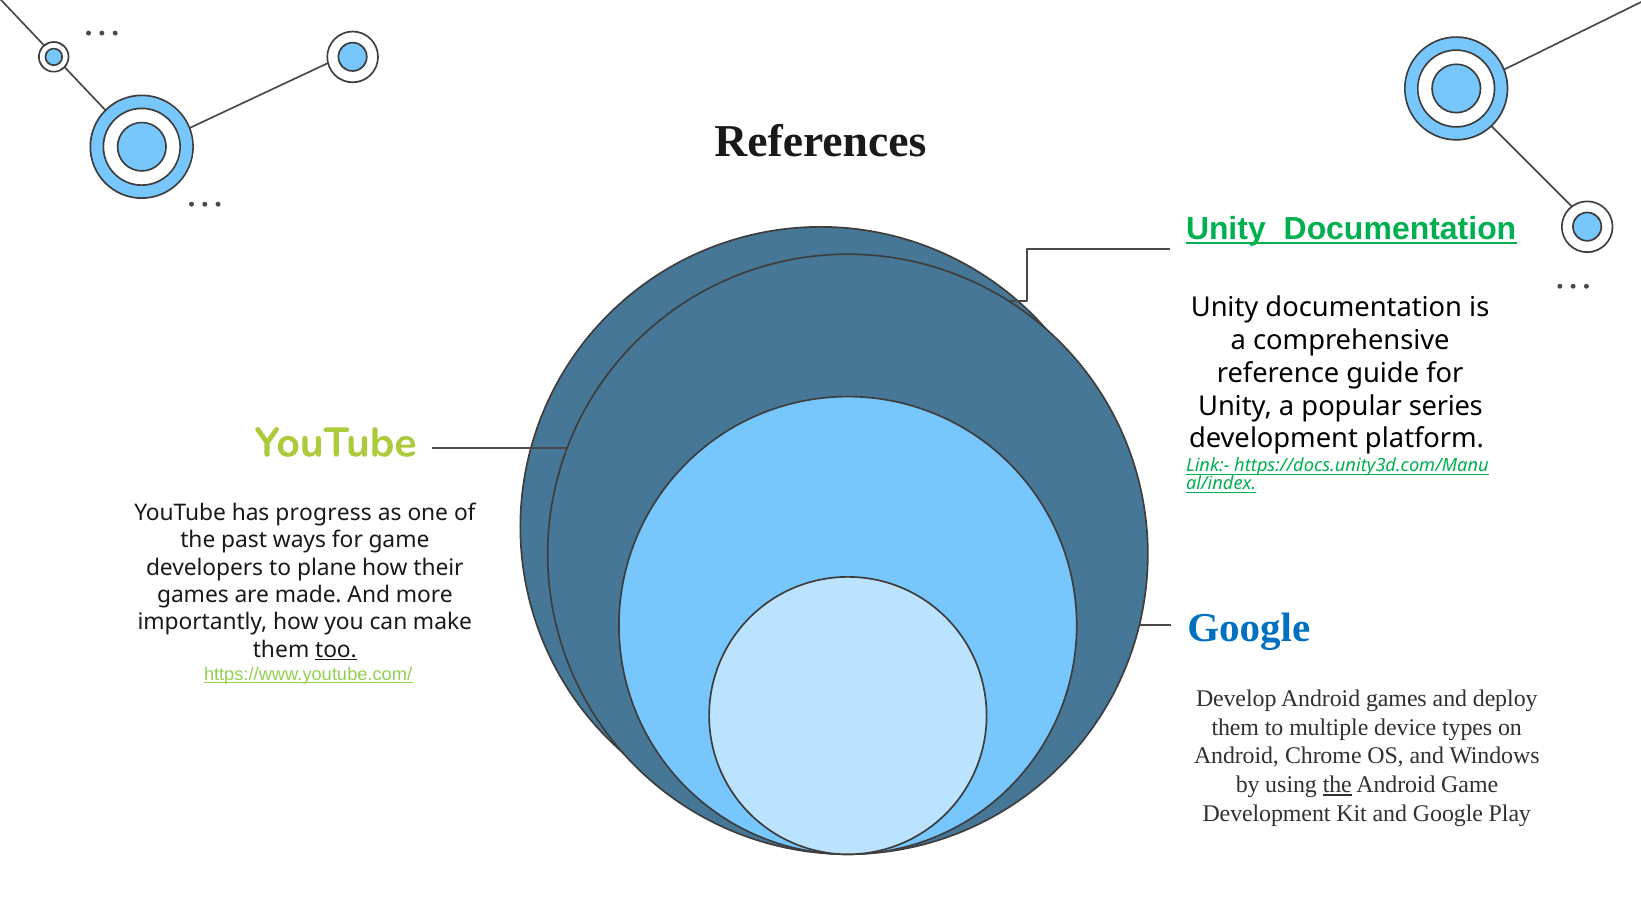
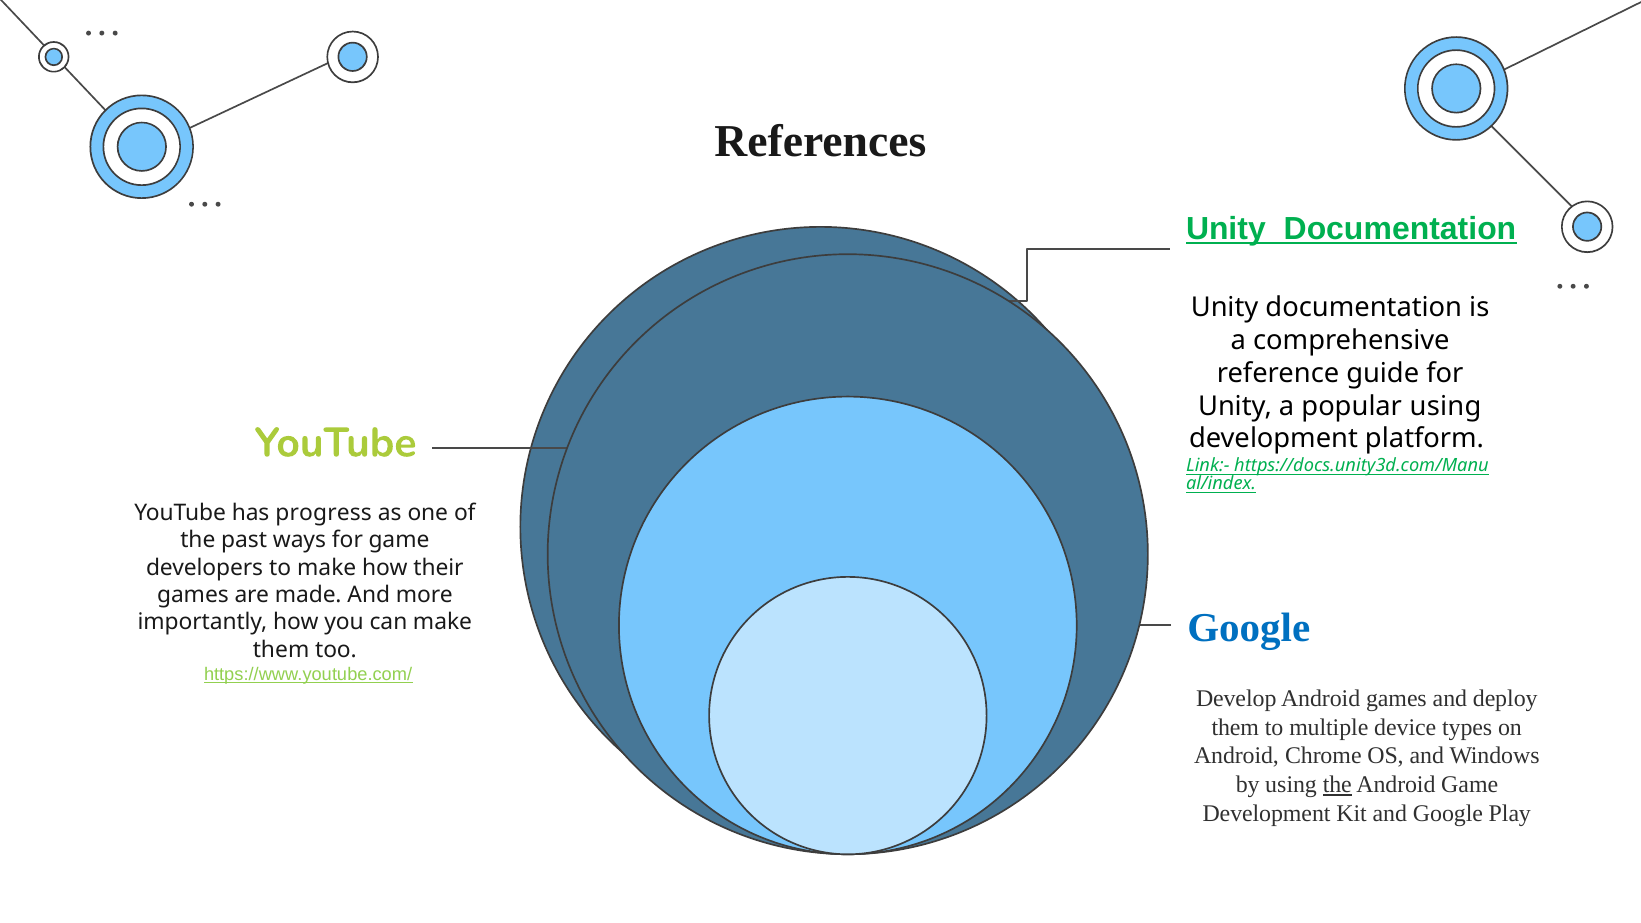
popular series: series -> using
to plane: plane -> make
too underline: present -> none
